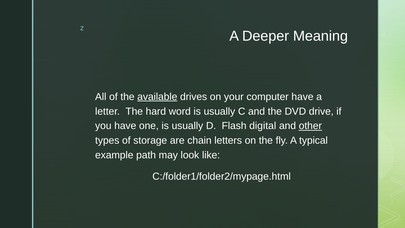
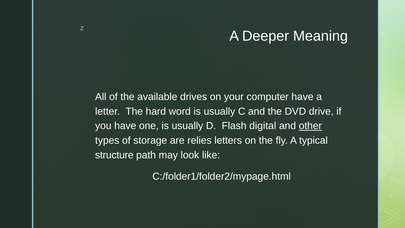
available underline: present -> none
chain: chain -> relies
example: example -> structure
